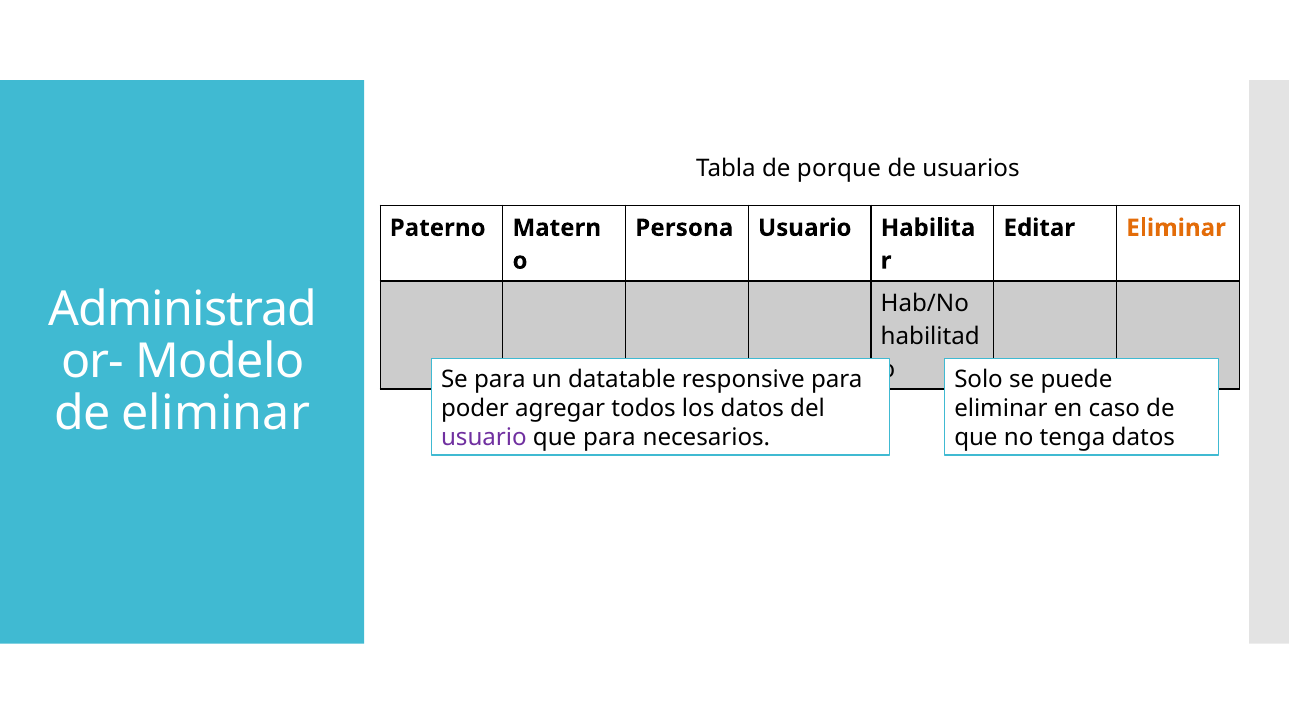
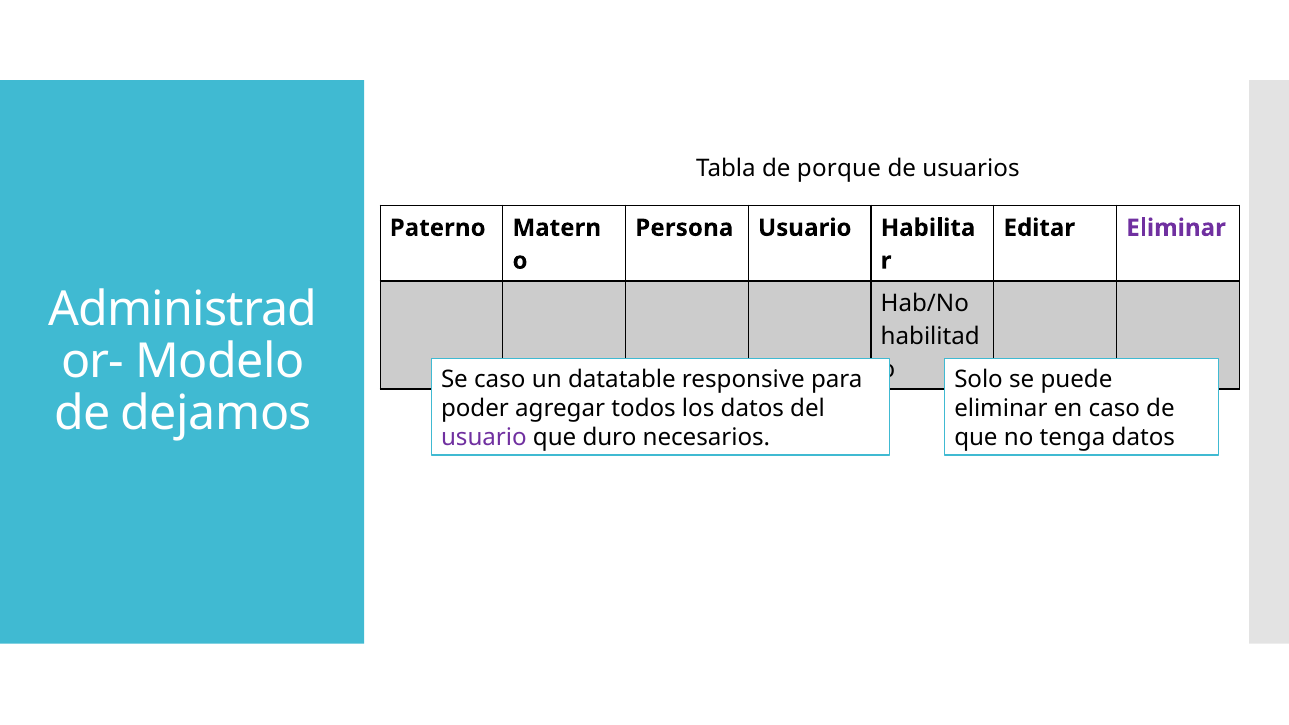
Eliminar at (1176, 228) colour: orange -> purple
Se para: para -> caso
de eliminar: eliminar -> dejamos
que para: para -> duro
